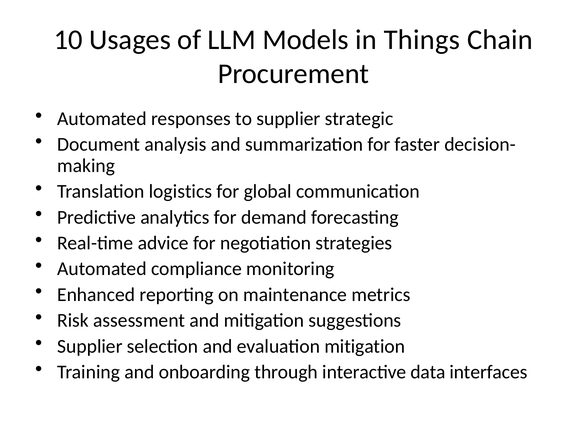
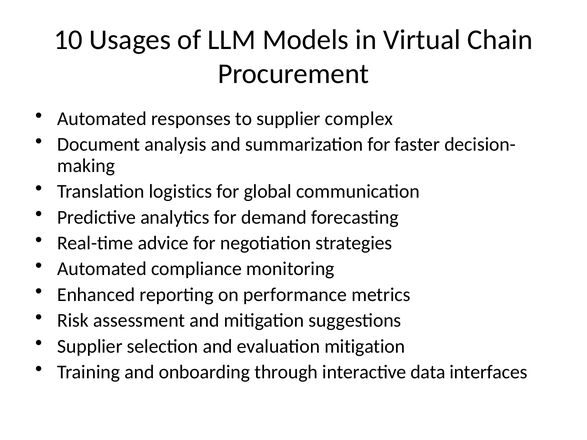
Things: Things -> Virtual
strategic: strategic -> complex
maintenance: maintenance -> performance
